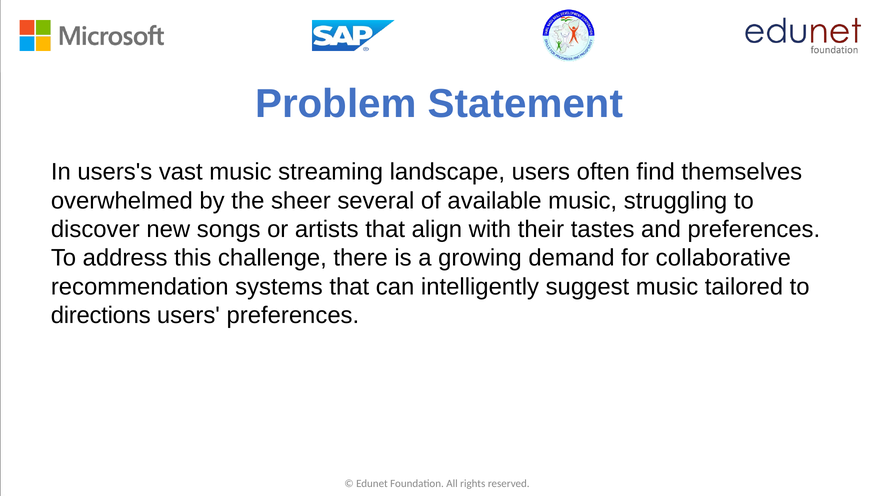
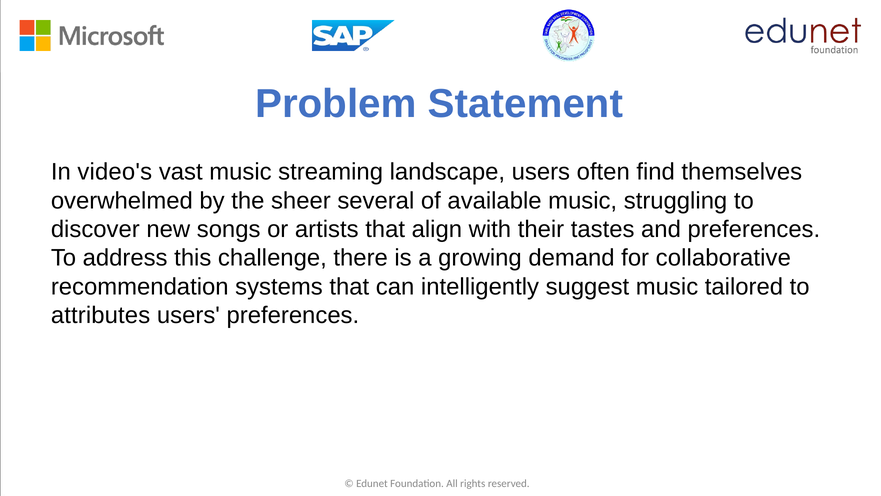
users's: users's -> video's
directions: directions -> attributes
